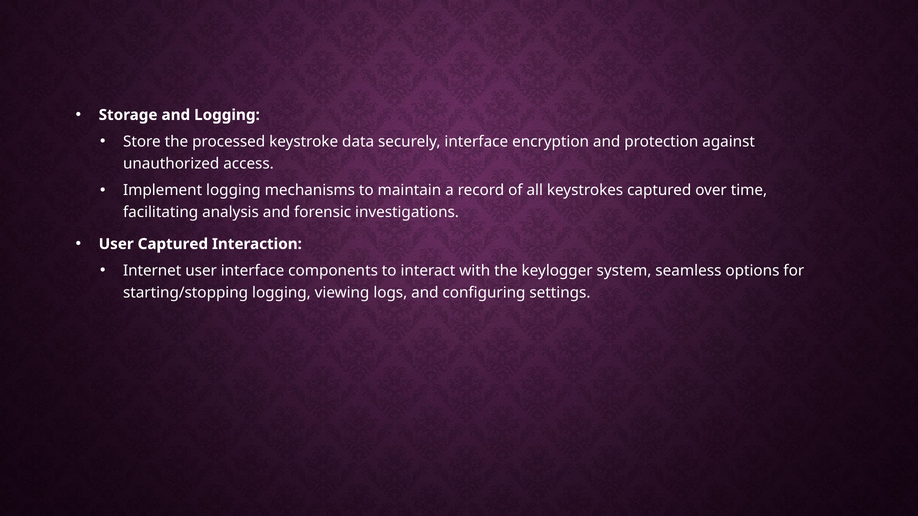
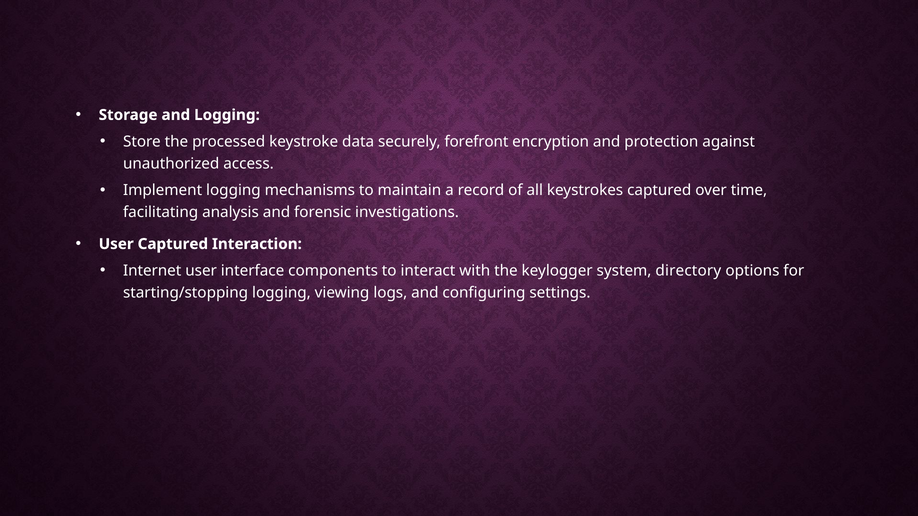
securely interface: interface -> forefront
seamless: seamless -> directory
